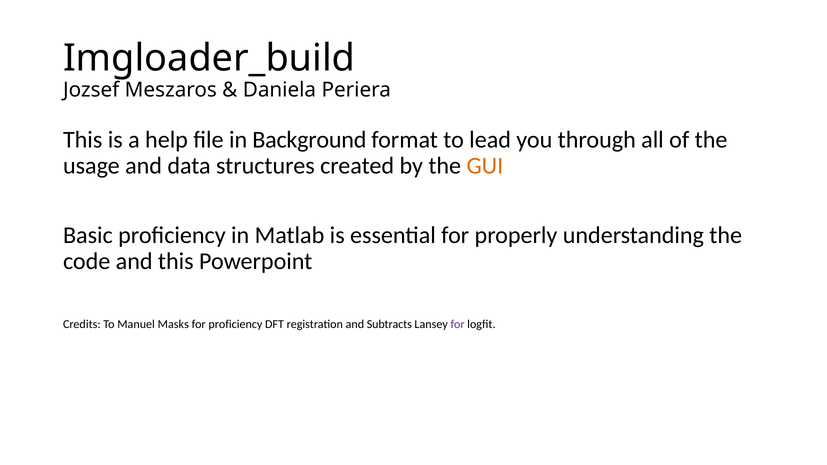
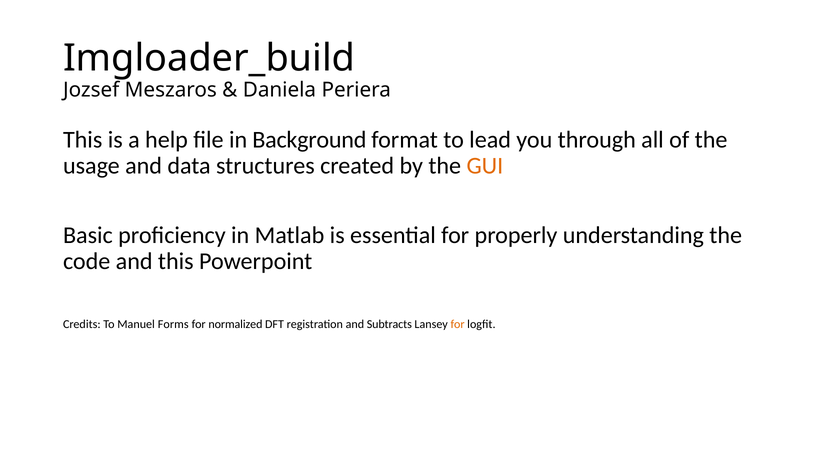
Masks: Masks -> Forms
for proficiency: proficiency -> normalized
for at (458, 324) colour: purple -> orange
